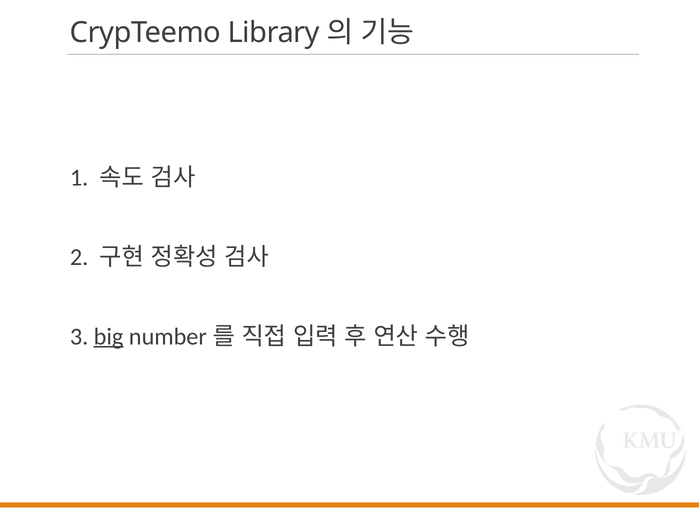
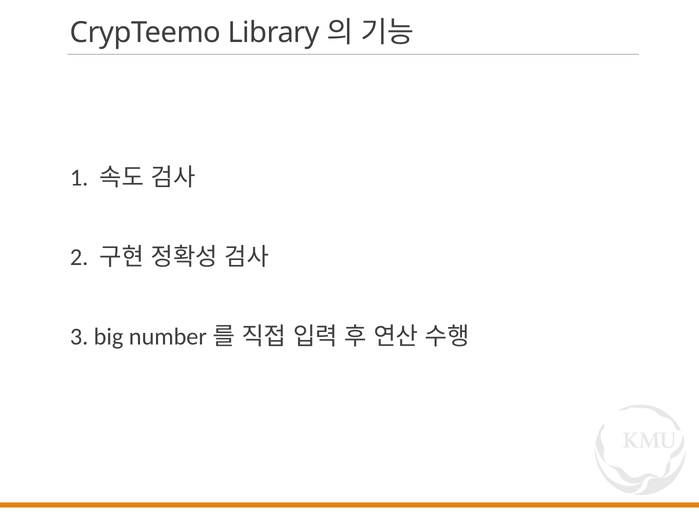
big underline: present -> none
